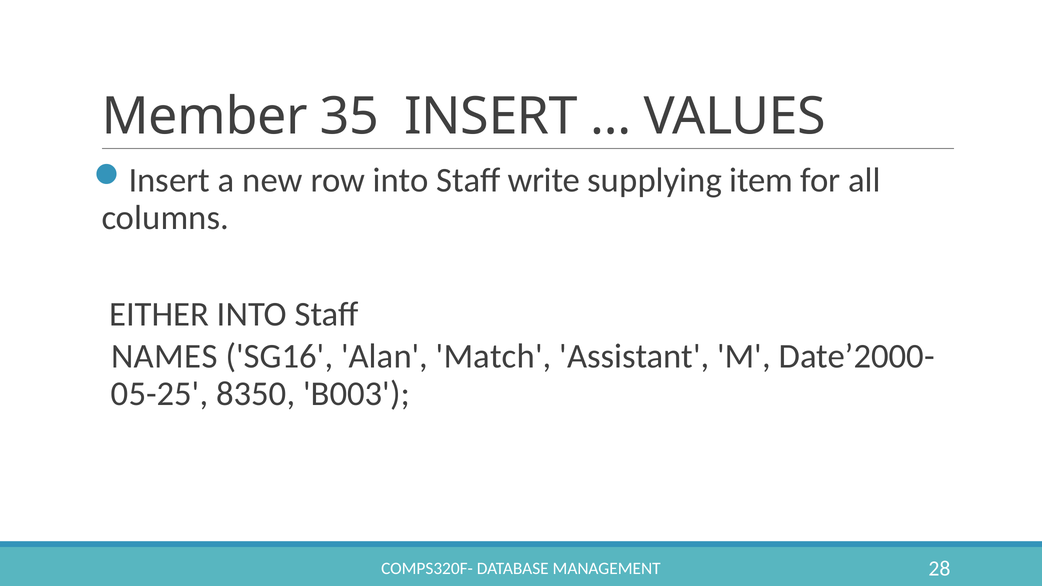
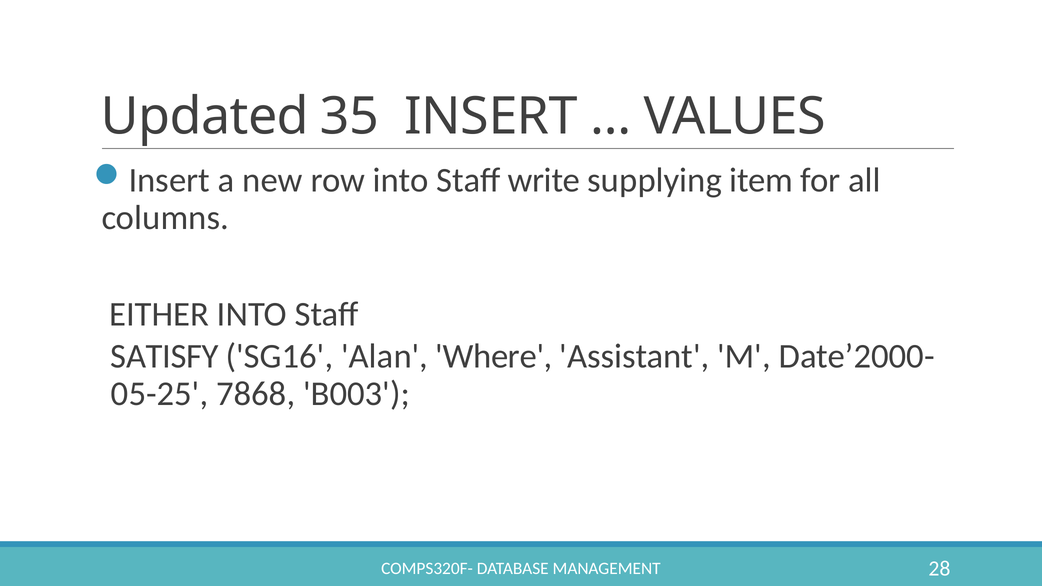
Member: Member -> Updated
NAMES: NAMES -> SATISFY
Match: Match -> Where
8350: 8350 -> 7868
